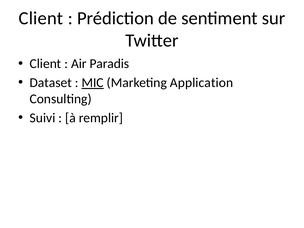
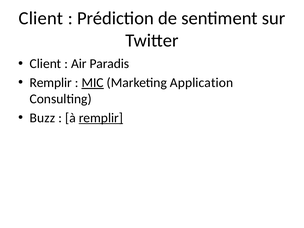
Dataset at (51, 83): Dataset -> Remplir
Suivi: Suivi -> Buzz
remplir at (101, 118) underline: none -> present
